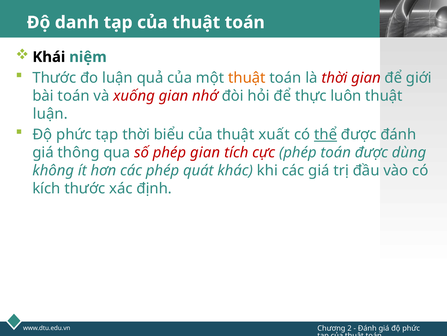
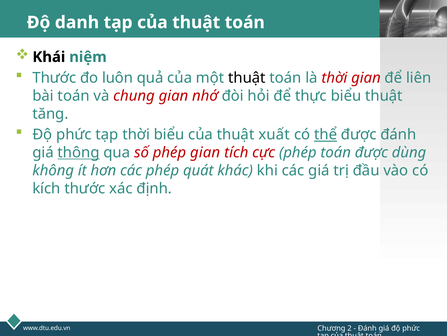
đo luận: luận -> luôn
thuật at (247, 78) colour: orange -> black
giới: giới -> liên
xuống: xuống -> chung
thực luôn: luôn -> biểu
luận at (50, 114): luận -> tăng
thông underline: none -> present
